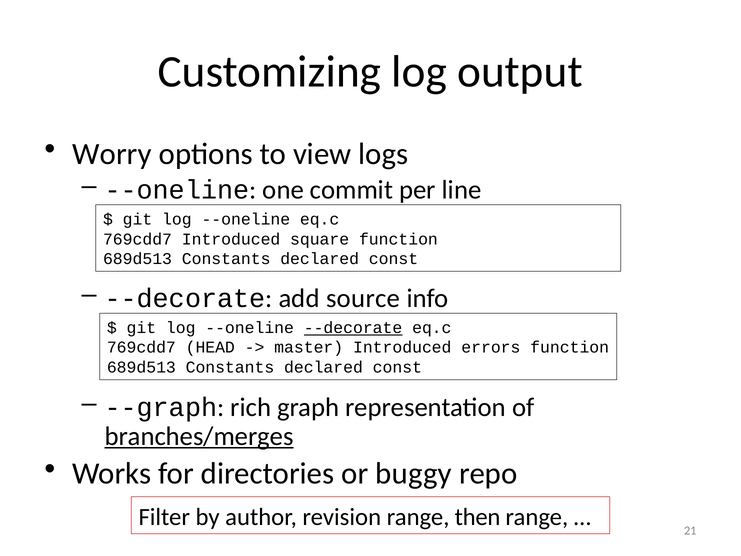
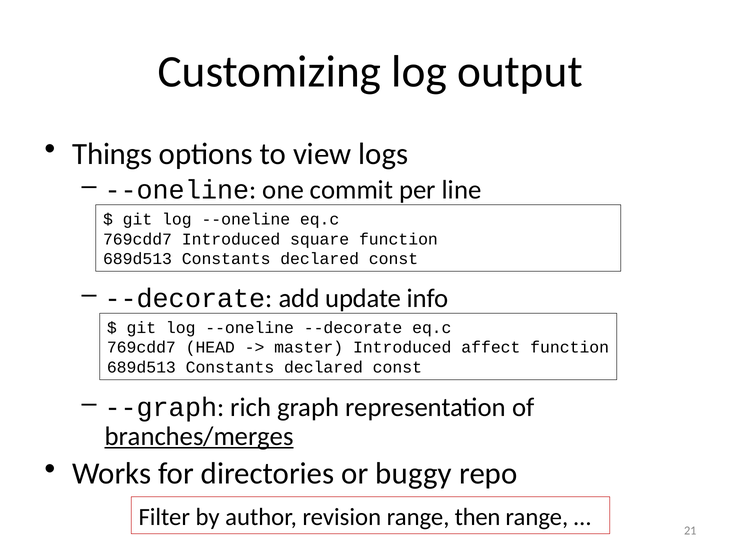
Worry: Worry -> Things
source: source -> update
--decorate at (353, 328) underline: present -> none
errors: errors -> affect
